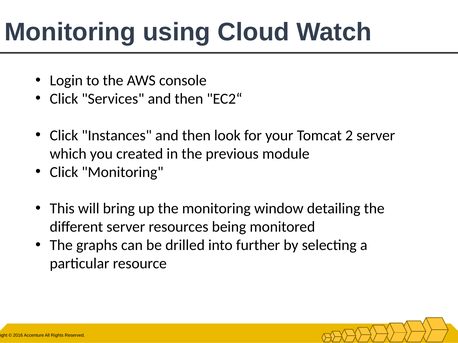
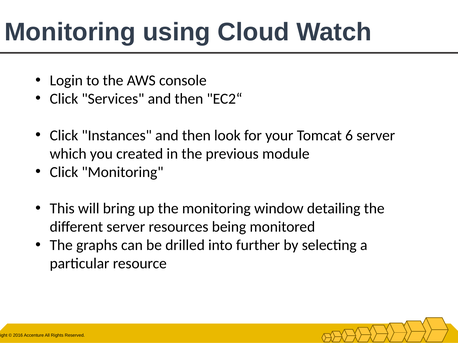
2: 2 -> 6
